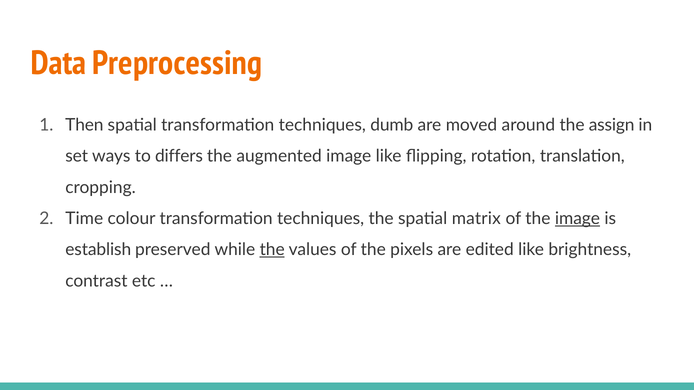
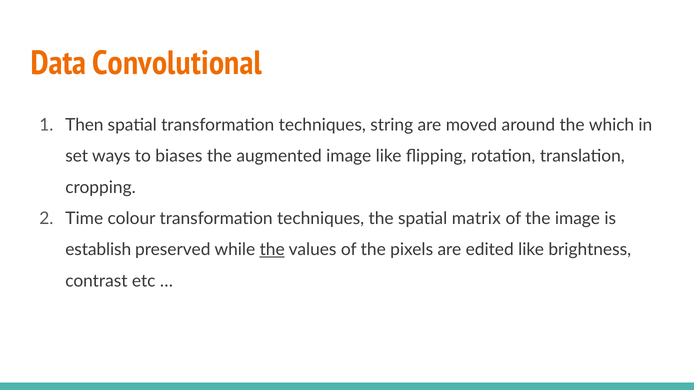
Preprocessing: Preprocessing -> Convolutional
dumb: dumb -> string
assign: assign -> which
differs: differs -> biases
image at (577, 219) underline: present -> none
